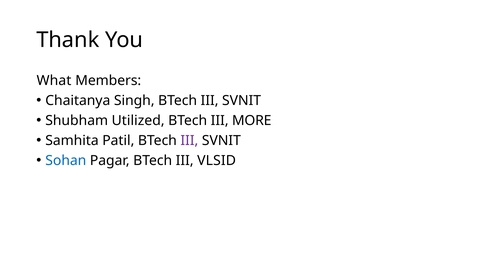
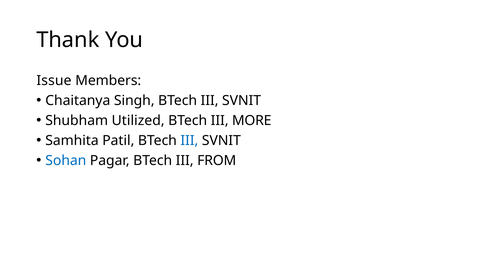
What: What -> Issue
III at (189, 141) colour: purple -> blue
VLSID: VLSID -> FROM
